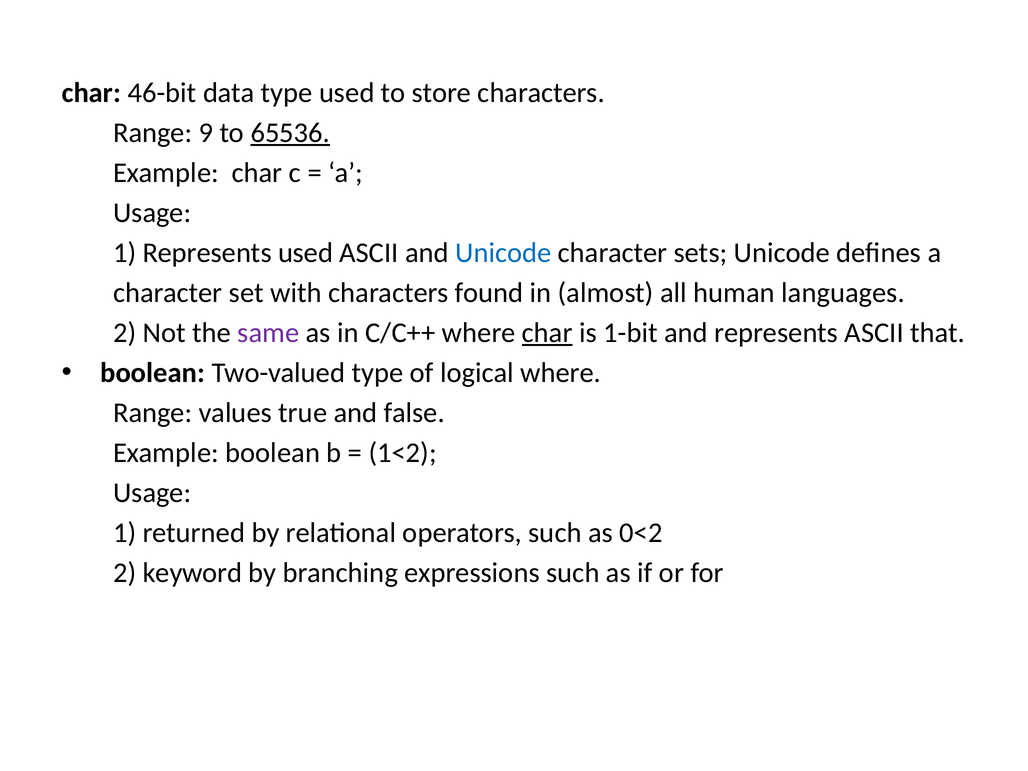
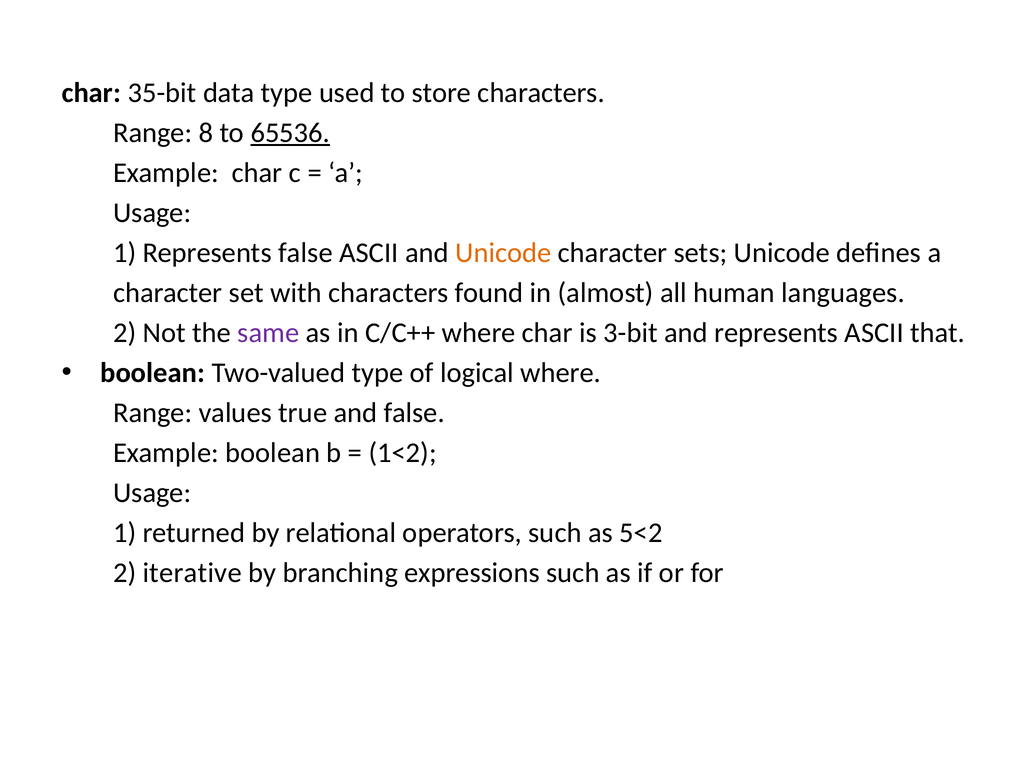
46-bit: 46-bit -> 35-bit
9: 9 -> 8
Represents used: used -> false
Unicode at (503, 253) colour: blue -> orange
char at (547, 333) underline: present -> none
1-bit: 1-bit -> 3-bit
0<2: 0<2 -> 5<2
keyword: keyword -> iterative
